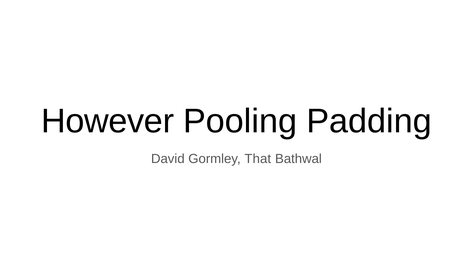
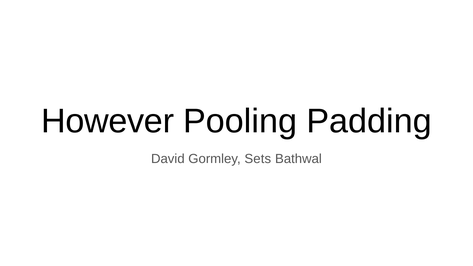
That: That -> Sets
